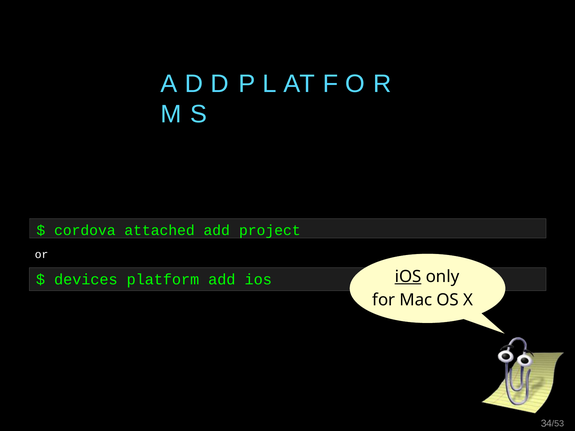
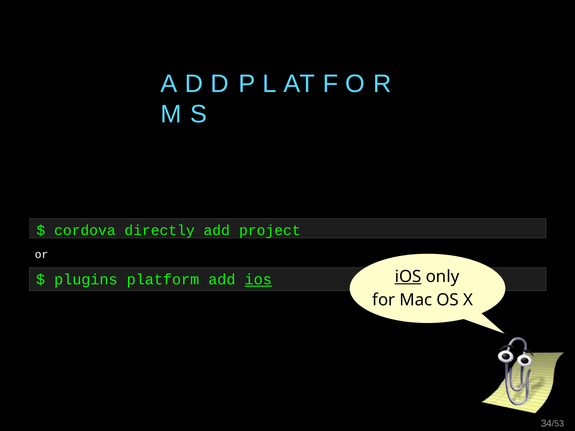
attached: attached -> directly
devices: devices -> plugins
ios at (258, 280) underline: none -> present
